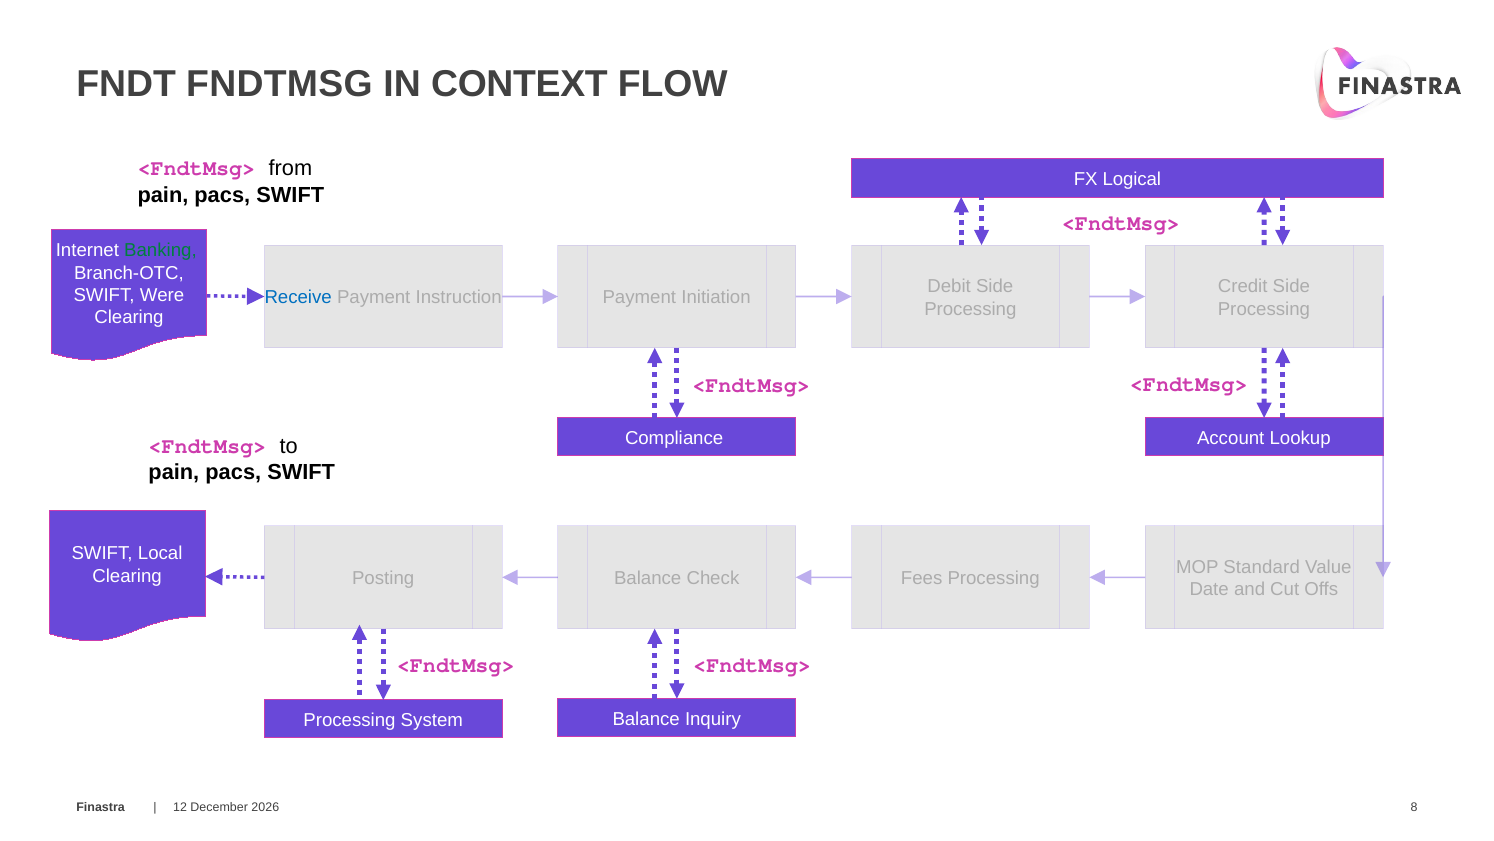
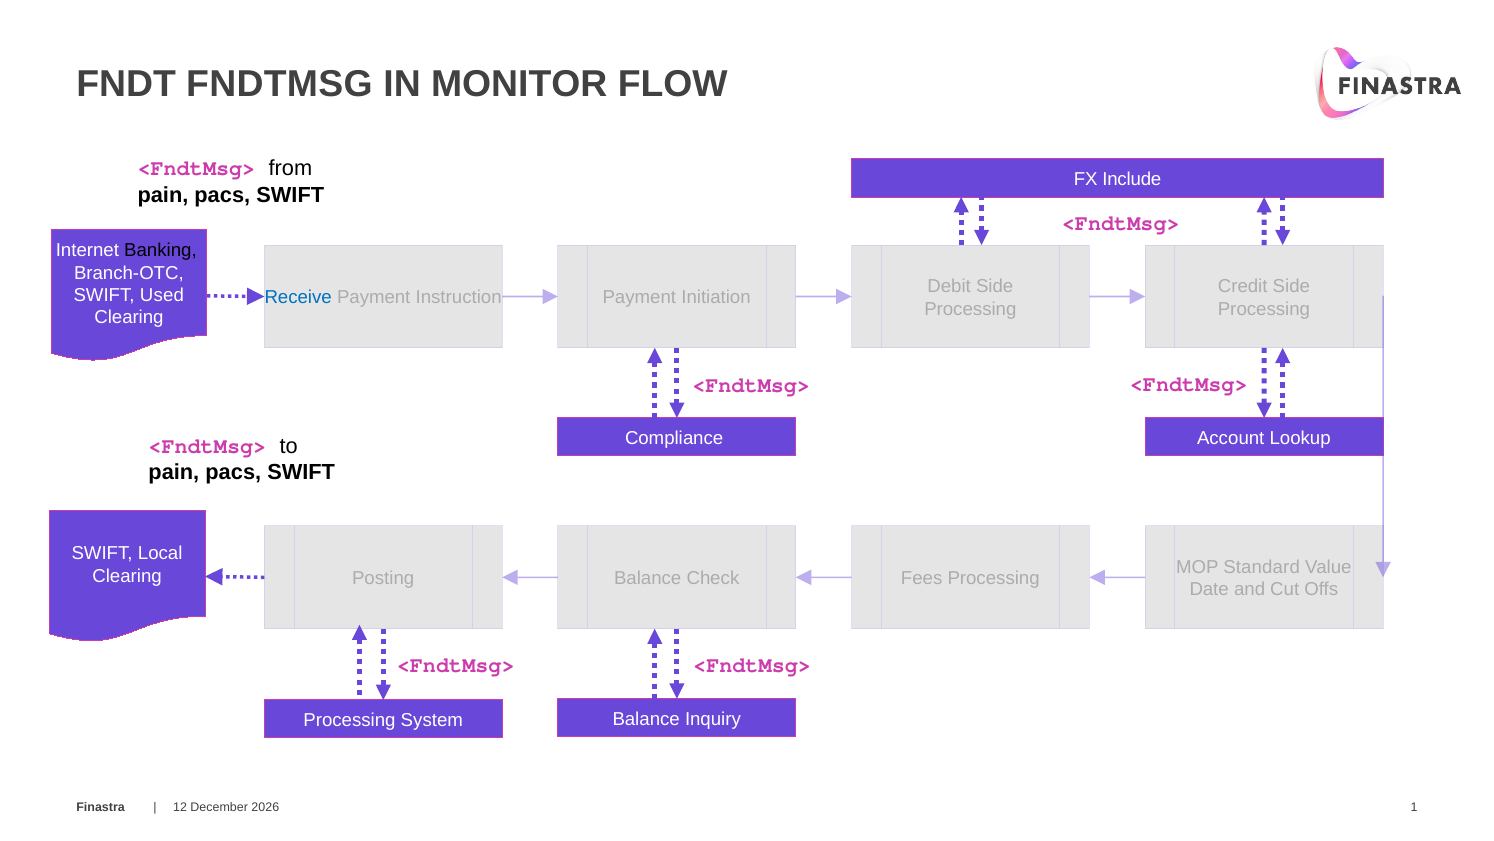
CONTEXT: CONTEXT -> MONITOR
Logical: Logical -> Include
Banking colour: green -> black
Were: Were -> Used
8: 8 -> 1
